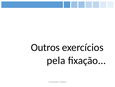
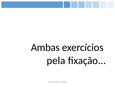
Outros: Outros -> Ambas
